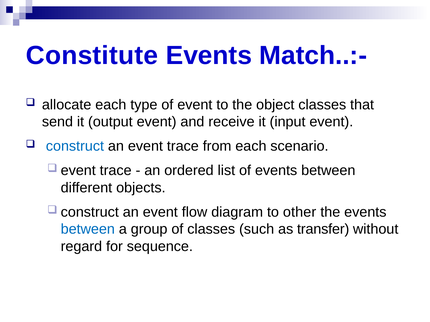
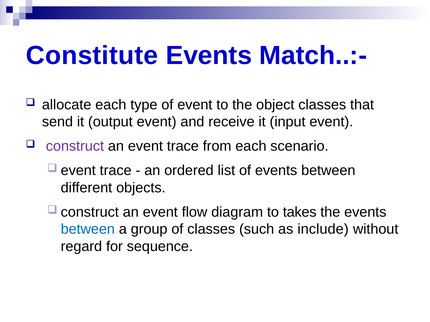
construct at (75, 146) colour: blue -> purple
other: other -> takes
transfer: transfer -> include
